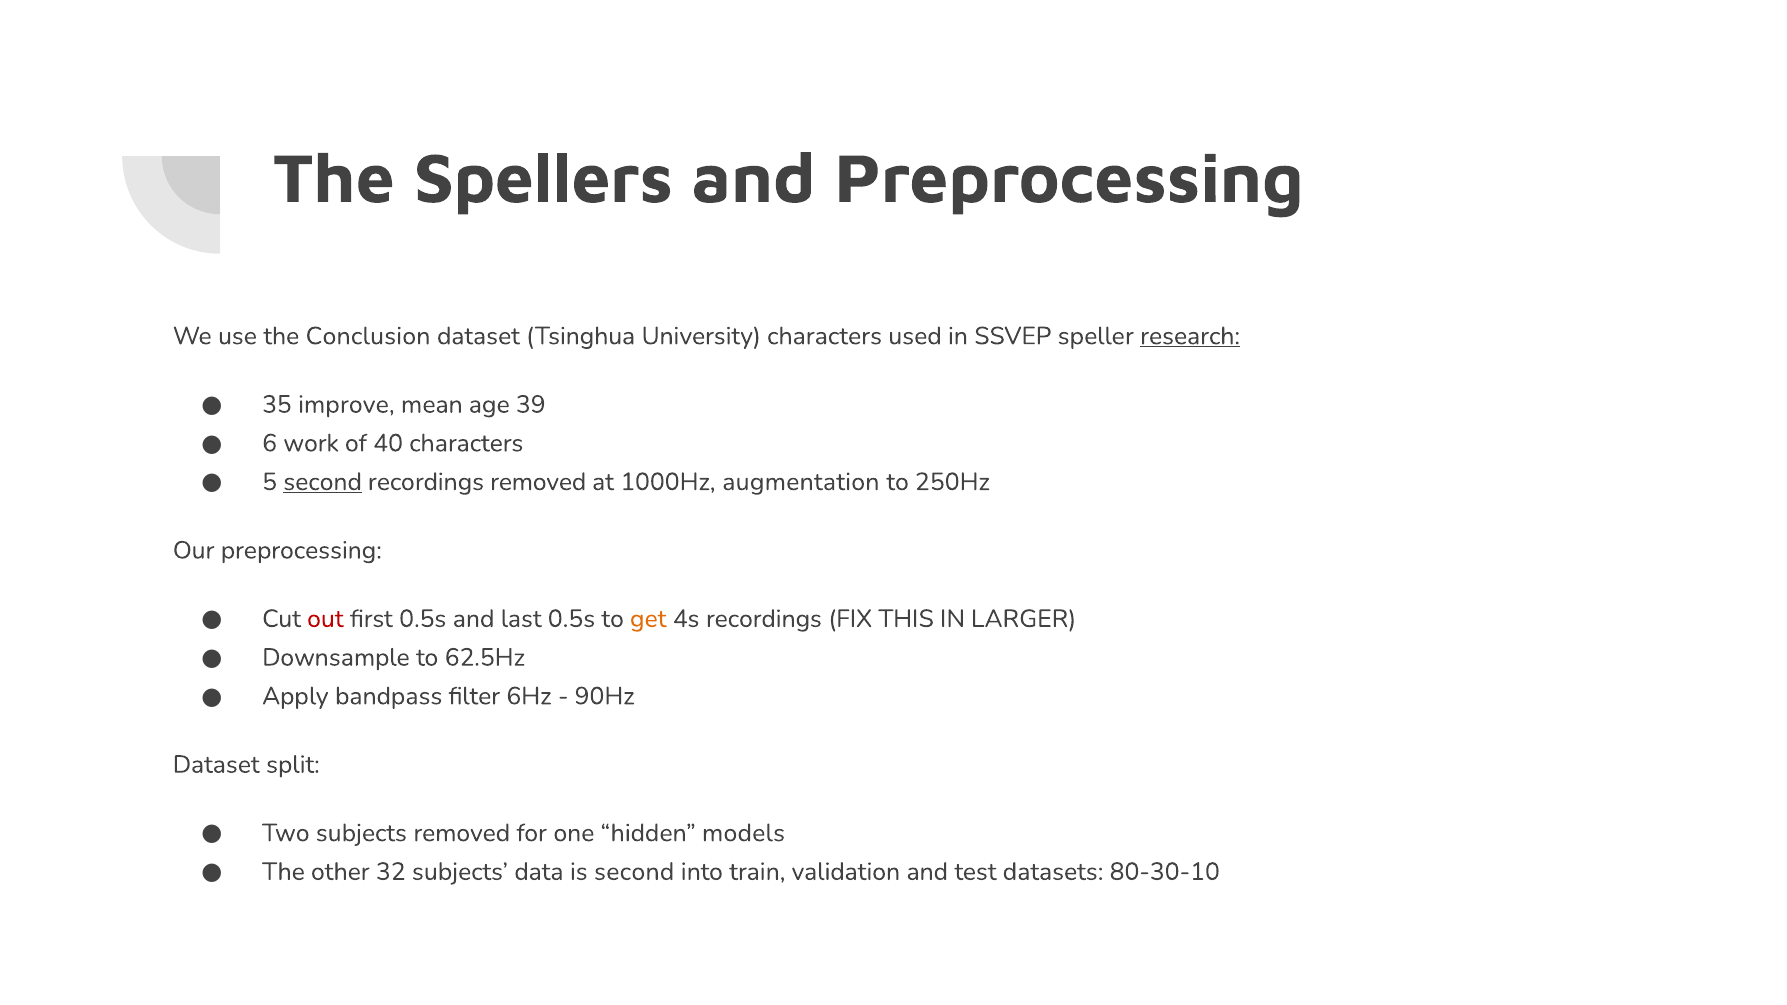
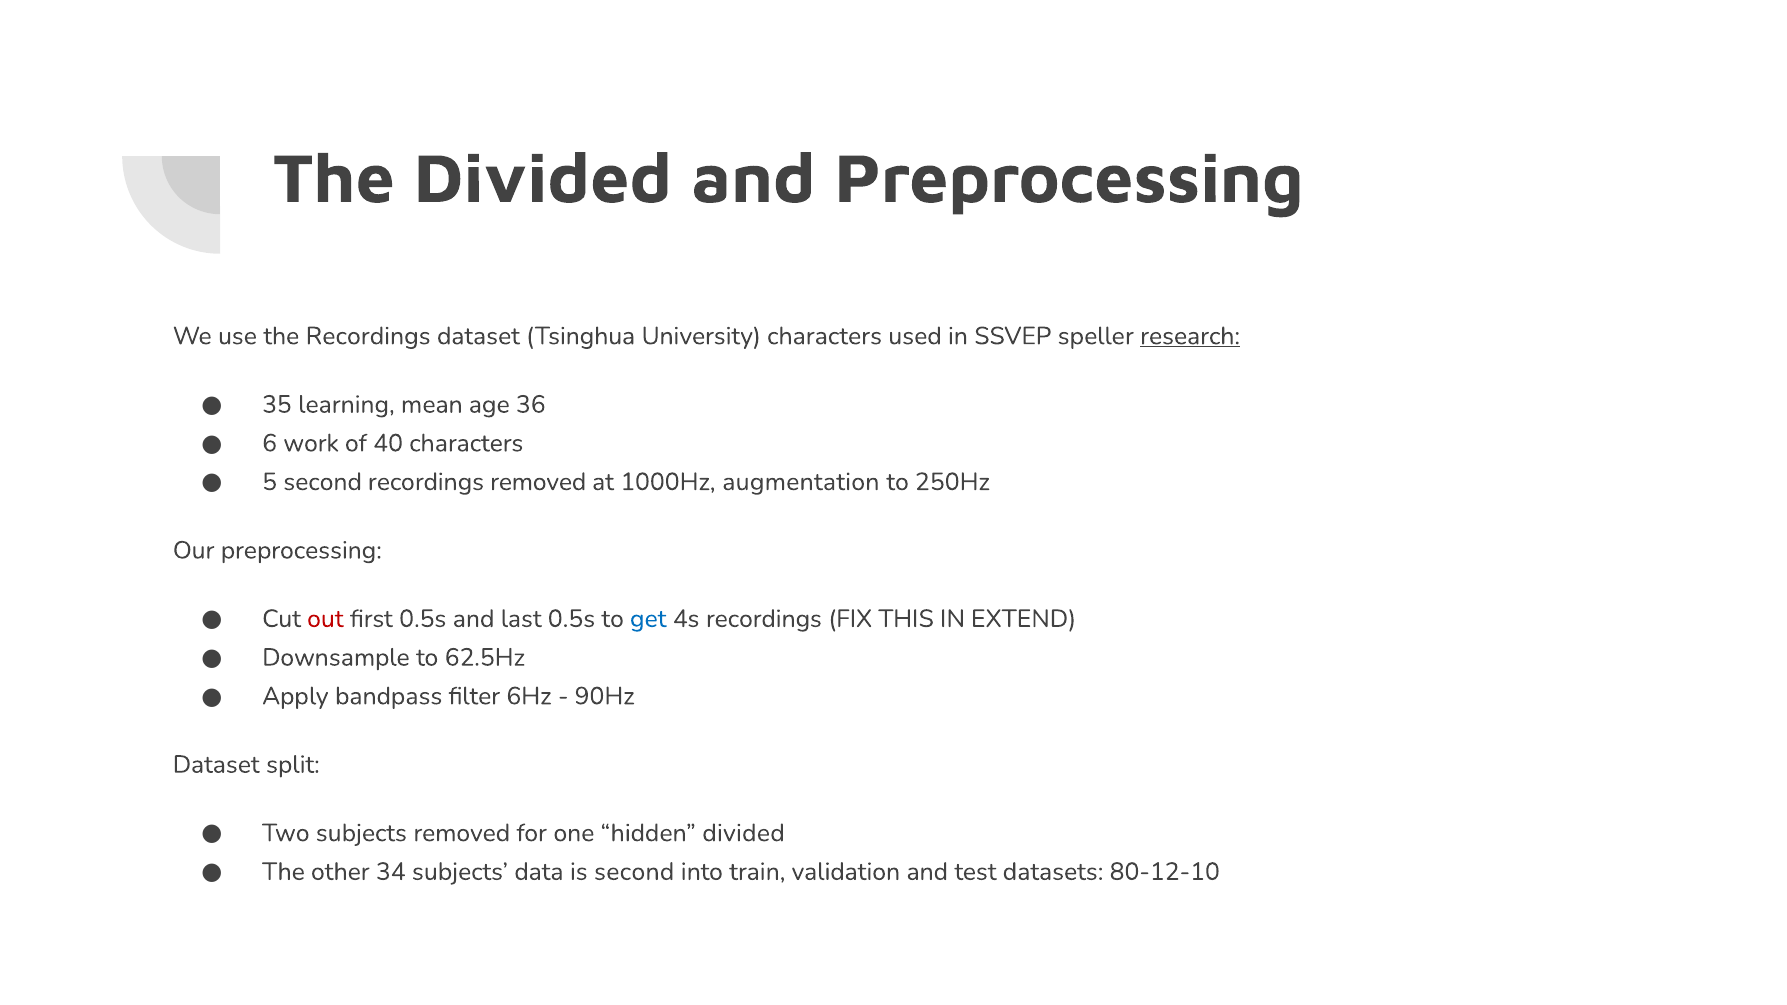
The Spellers: Spellers -> Divided
the Conclusion: Conclusion -> Recordings
improve: improve -> learning
39: 39 -> 36
second at (323, 482) underline: present -> none
get colour: orange -> blue
LARGER: LARGER -> EXTEND
hidden models: models -> divided
32: 32 -> 34
80-30-10: 80-30-10 -> 80-12-10
